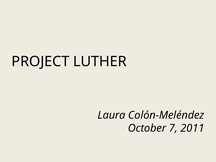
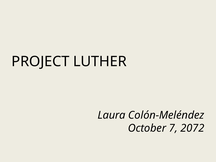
2011: 2011 -> 2072
